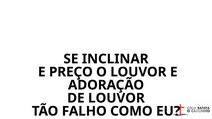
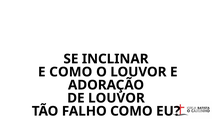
E PREÇO: PREÇO -> COMO
